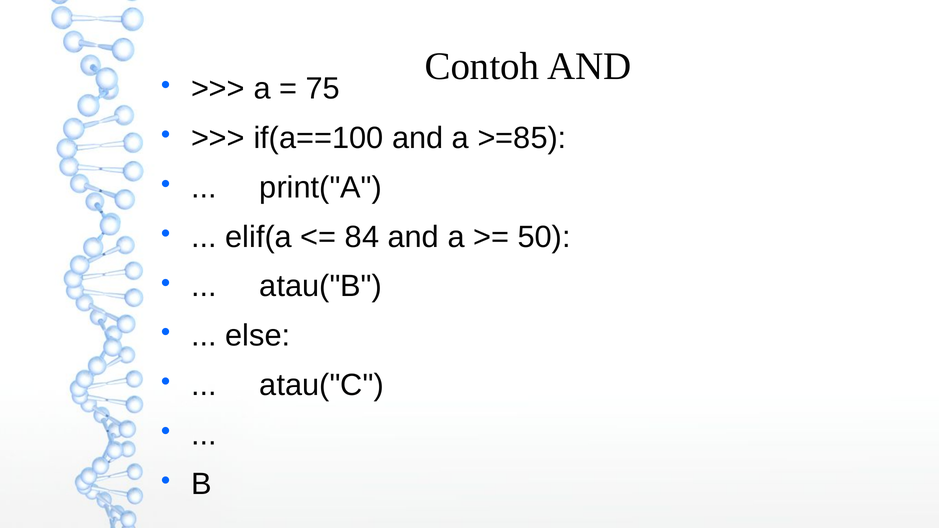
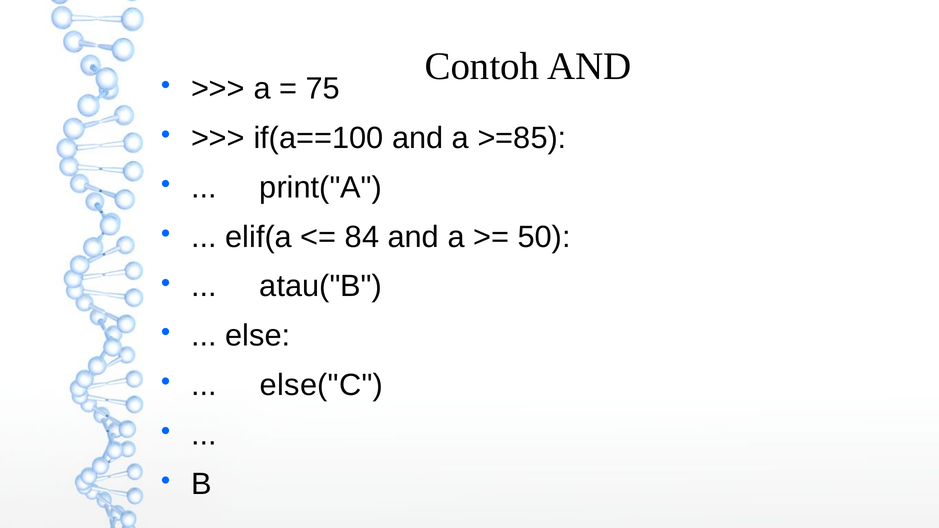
atau("C: atau("C -> else("C
